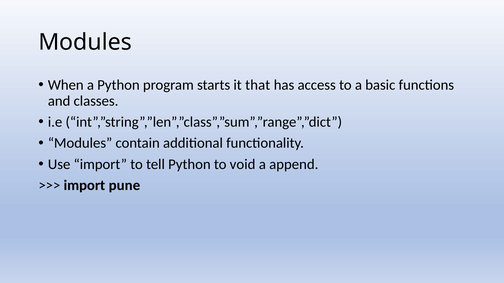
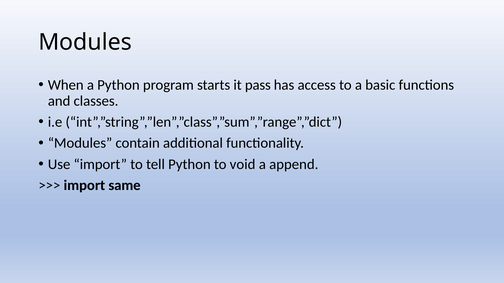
that: that -> pass
pune: pune -> same
